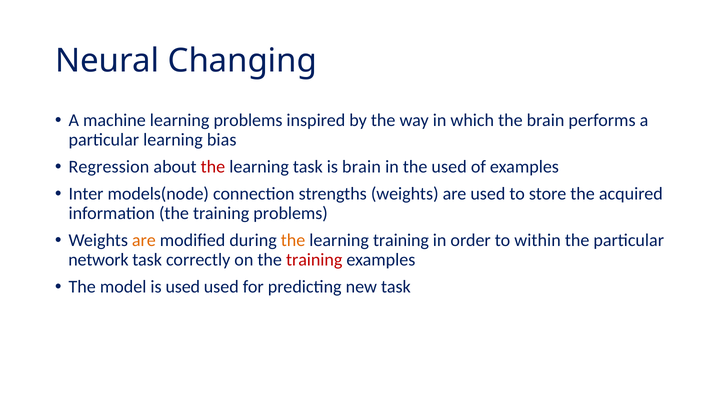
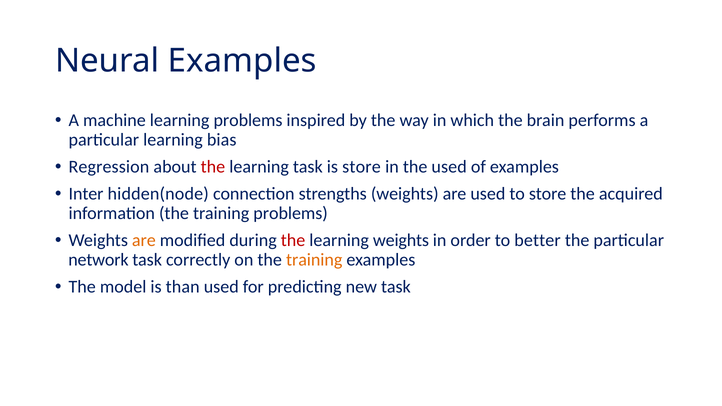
Neural Changing: Changing -> Examples
is brain: brain -> store
models(node: models(node -> hidden(node
the at (293, 240) colour: orange -> red
learning training: training -> weights
within: within -> better
training at (314, 260) colour: red -> orange
is used: used -> than
